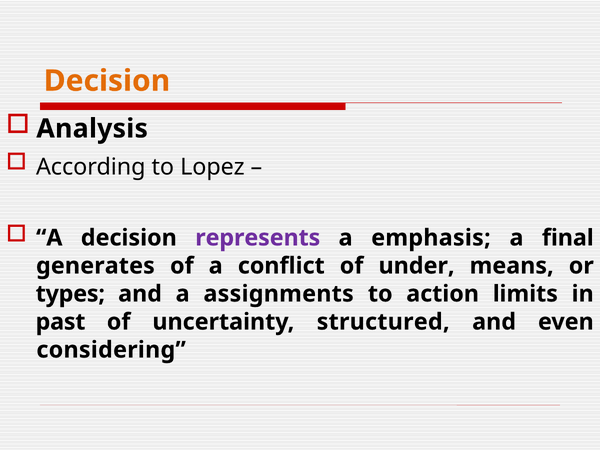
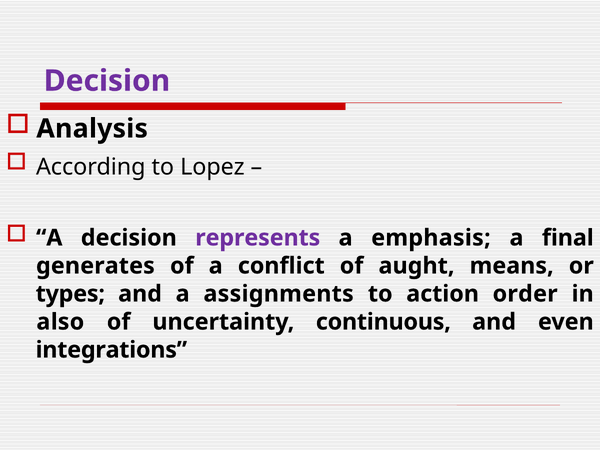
Decision at (107, 81) colour: orange -> purple
under: under -> aught
limits: limits -> order
past: past -> also
structured: structured -> continuous
considering: considering -> integrations
